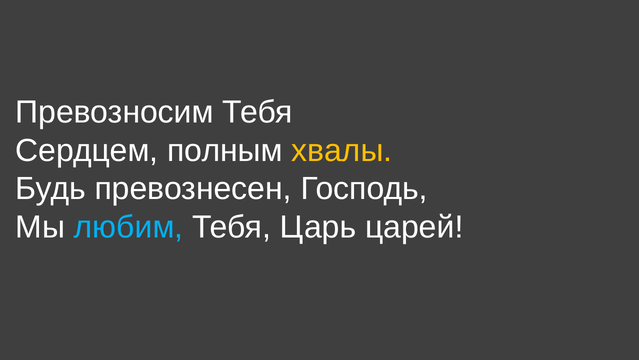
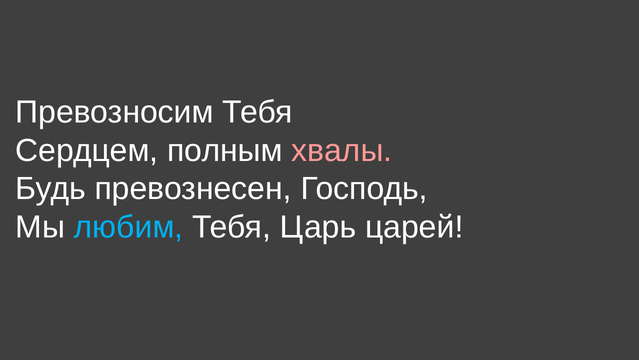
хвалы colour: yellow -> pink
